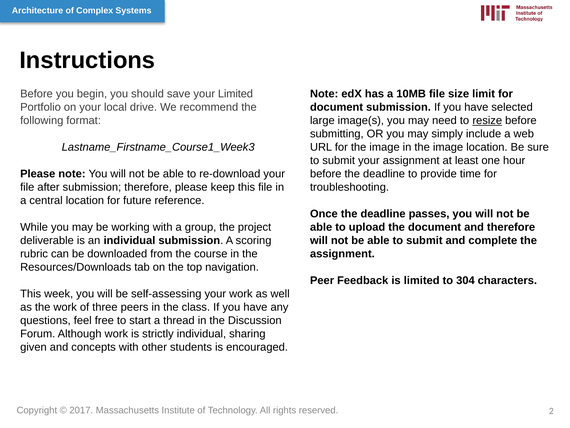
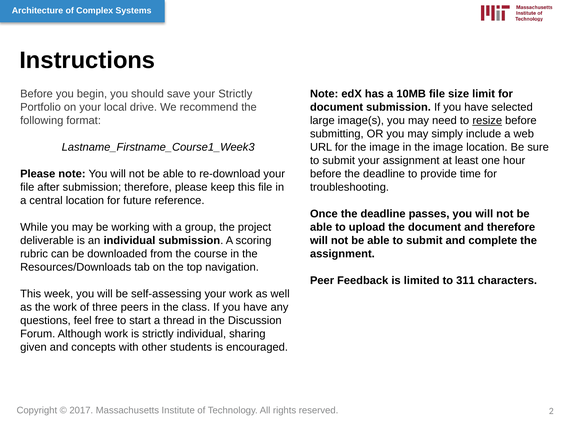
your Limited: Limited -> Strictly
304: 304 -> 311
